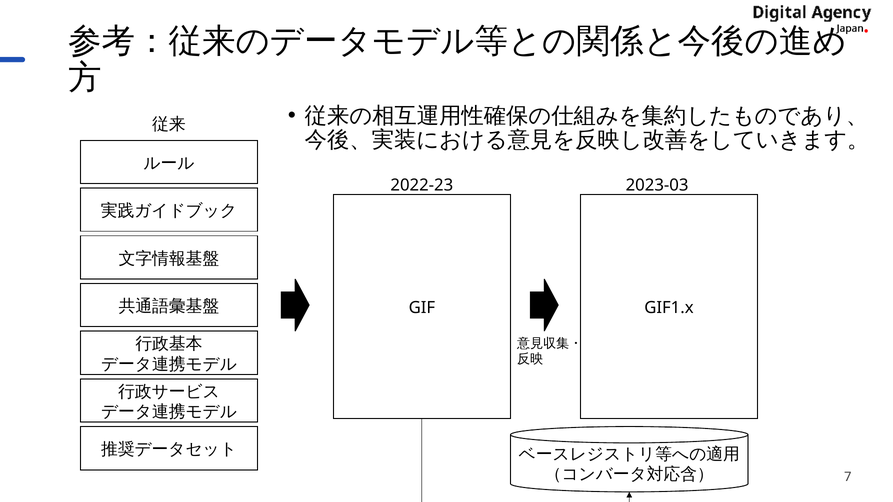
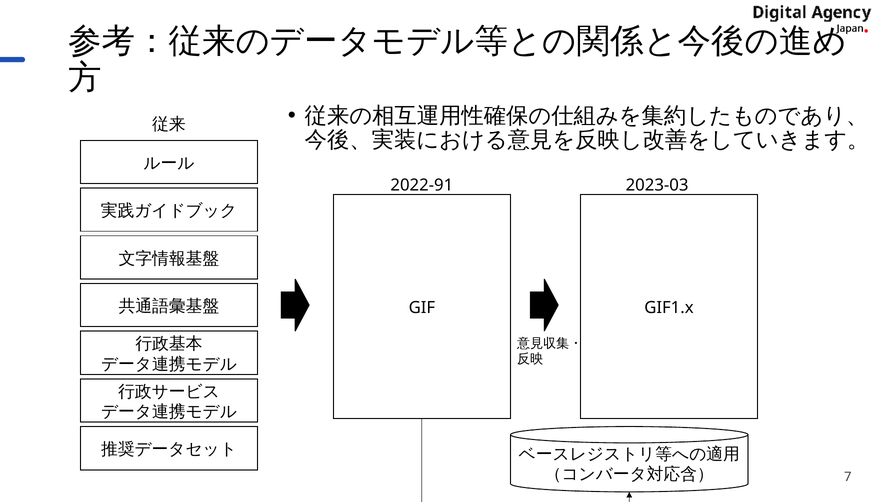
2022-23: 2022-23 -> 2022-91
